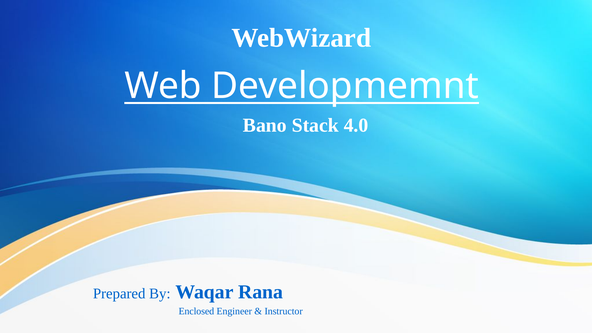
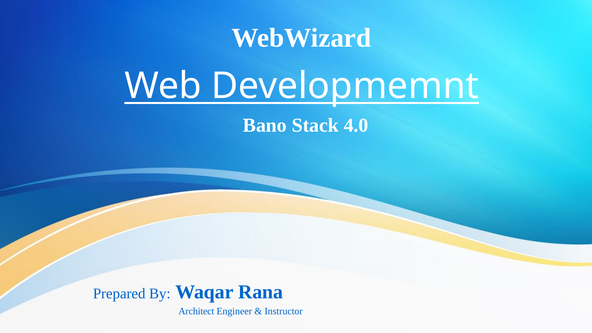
Enclosed: Enclosed -> Architect
